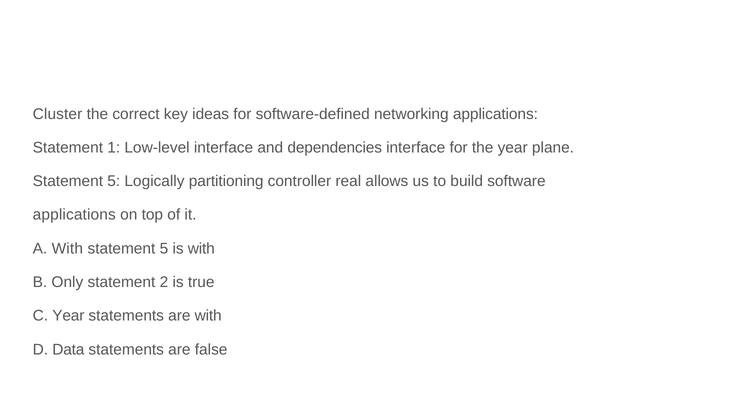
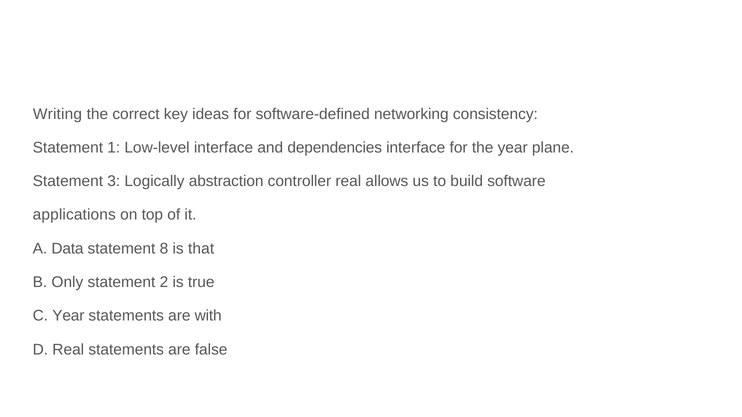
Cluster: Cluster -> Writing
networking applications: applications -> consistency
5 at (114, 181): 5 -> 3
partitioning: partitioning -> abstraction
A With: With -> Data
5 at (164, 249): 5 -> 8
is with: with -> that
D Data: Data -> Real
